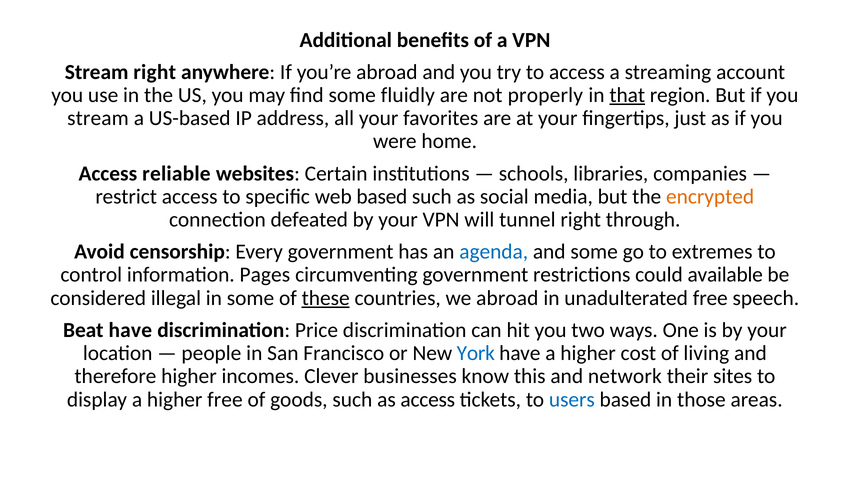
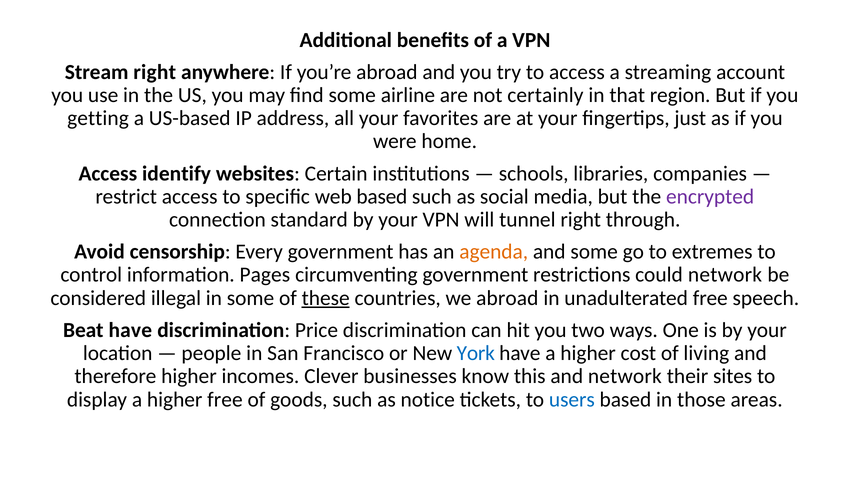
fluidly: fluidly -> airline
properly: properly -> certainly
that underline: present -> none
stream at (98, 118): stream -> getting
reliable: reliable -> identify
encrypted colour: orange -> purple
defeated: defeated -> standard
agenda colour: blue -> orange
could available: available -> network
as access: access -> notice
